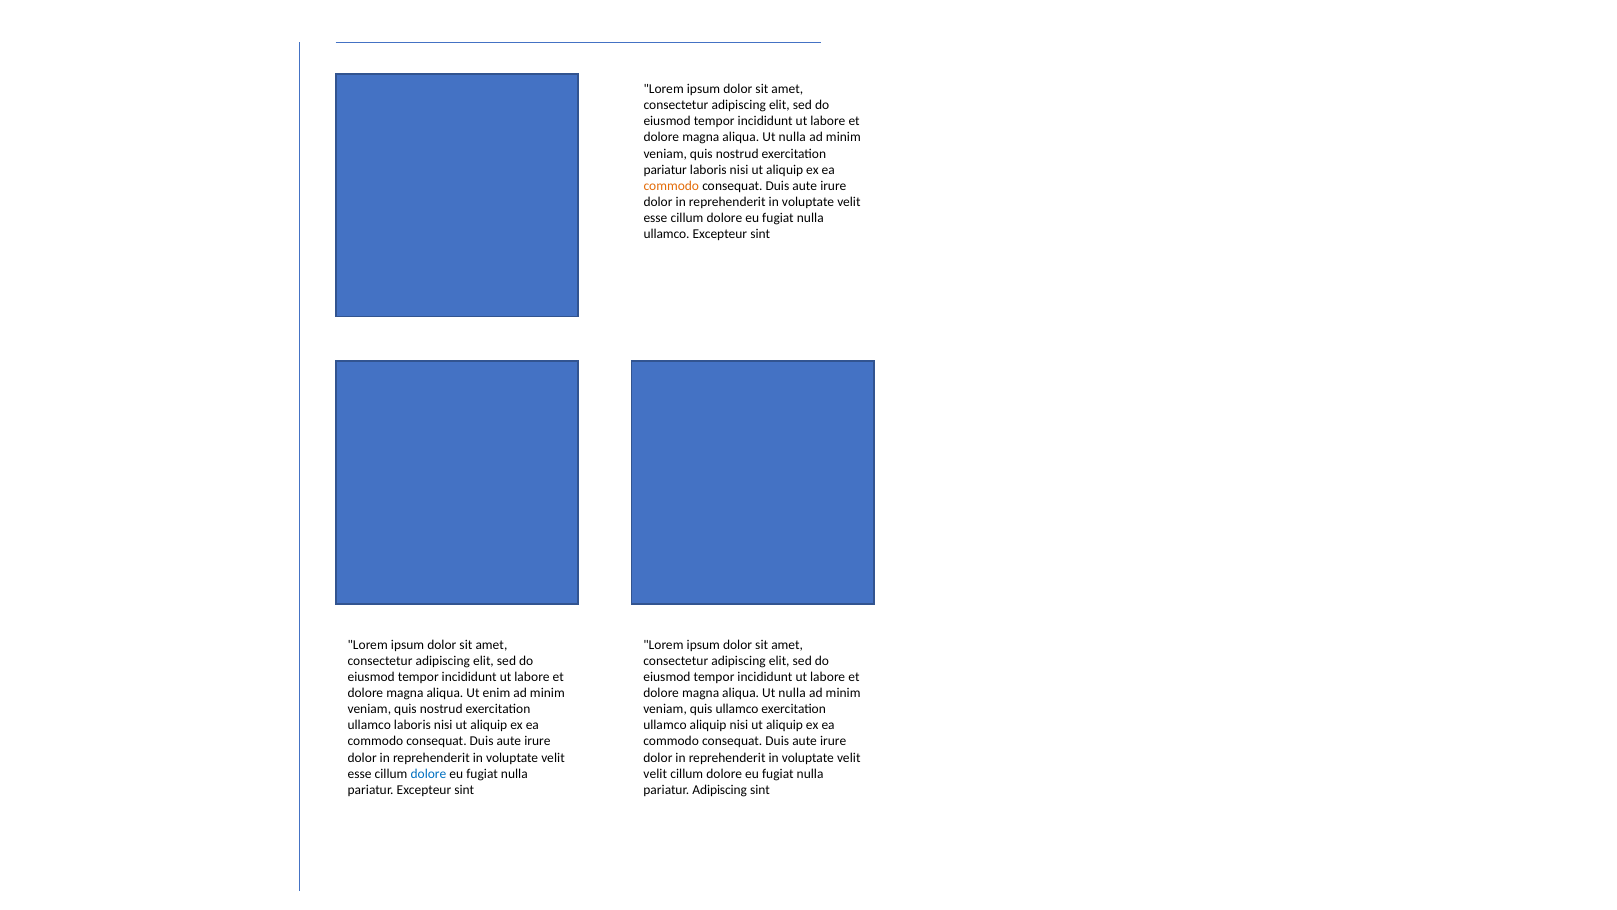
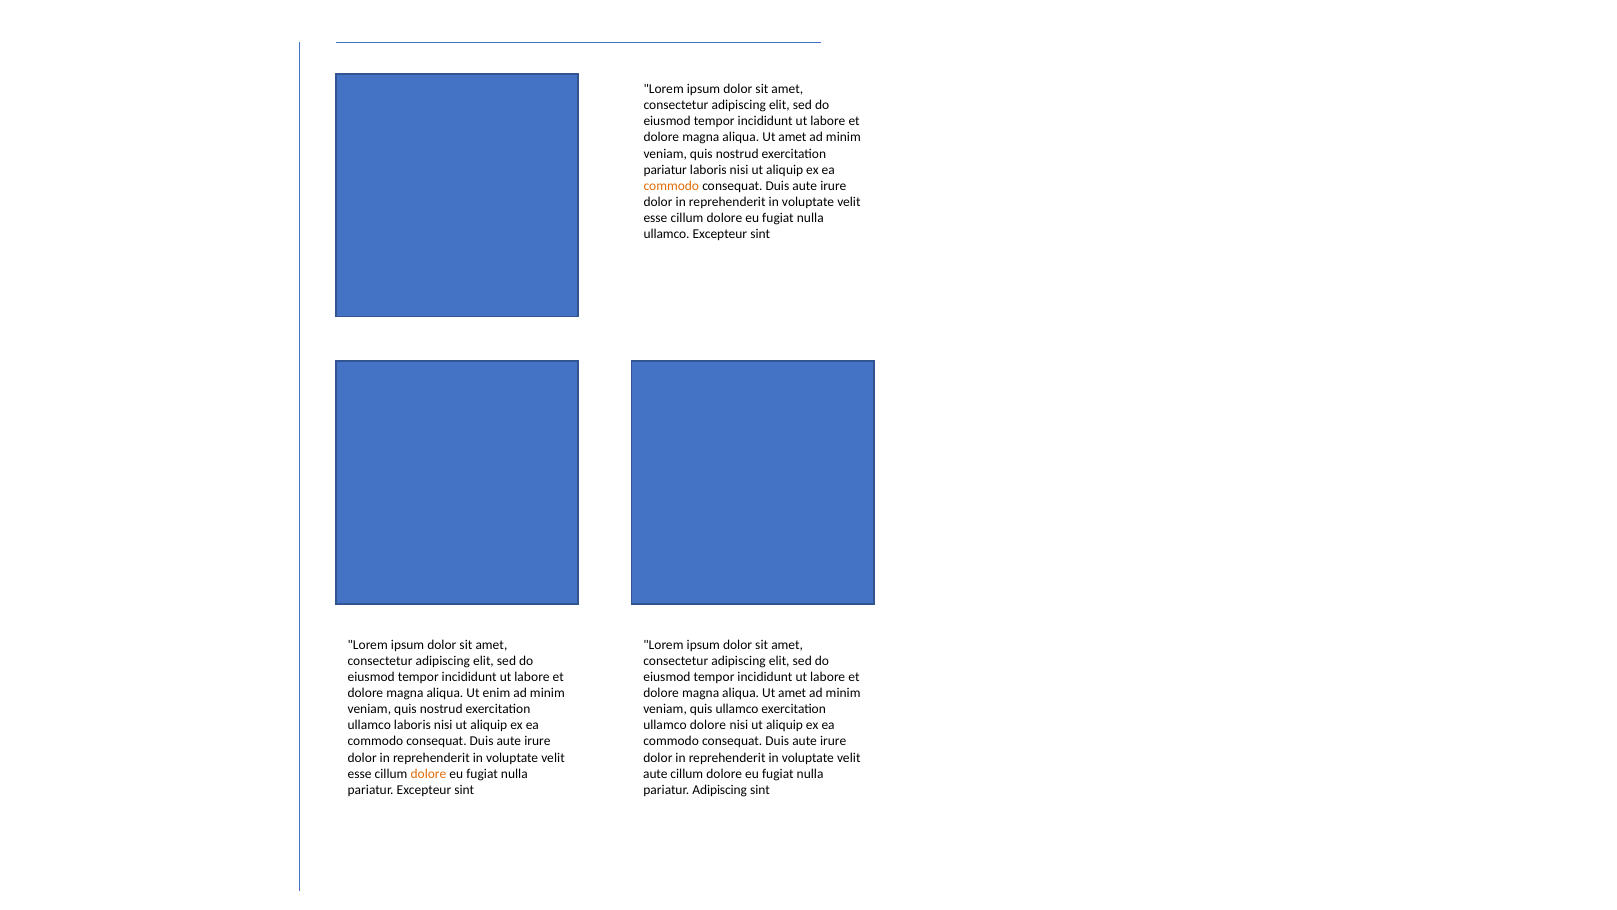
nulla at (792, 137): nulla -> amet
nulla at (792, 693): nulla -> amet
ullamco aliquip: aliquip -> dolore
dolore at (428, 773) colour: blue -> orange
velit at (655, 773): velit -> aute
